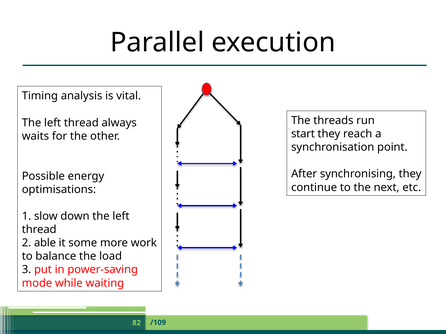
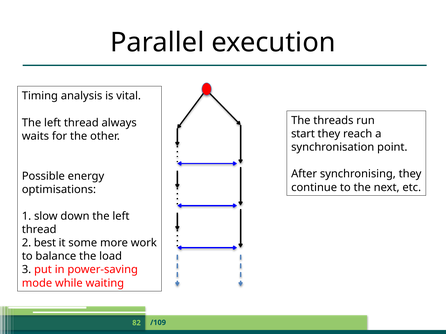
able: able -> best
